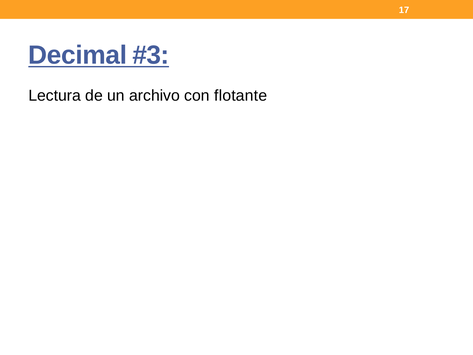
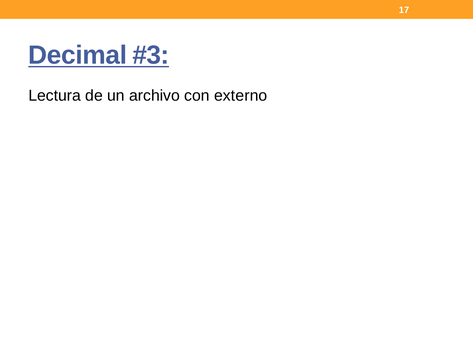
flotante: flotante -> externo
